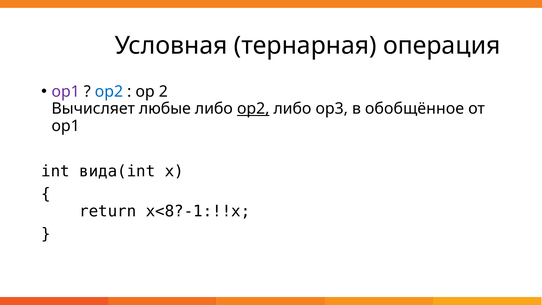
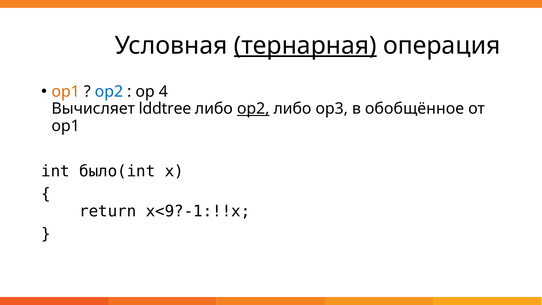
тернарная underline: none -> present
op1 at (66, 92) colour: purple -> orange
2: 2 -> 4
любые: любые -> lddtree
вида(int: вида(int -> было(int
x<8?-1:!!x: x<8?-1:!!x -> x<9?-1:!!x
